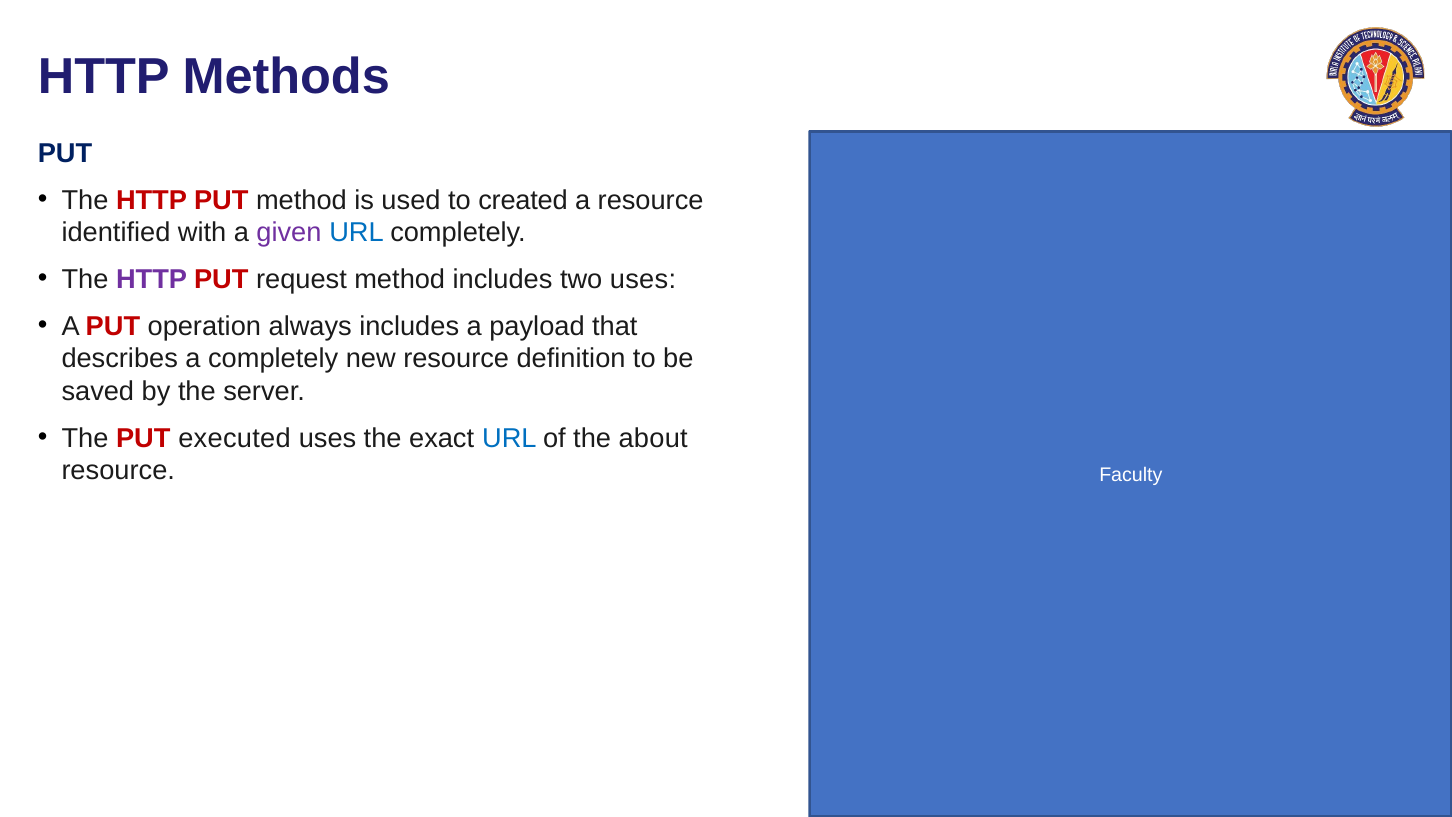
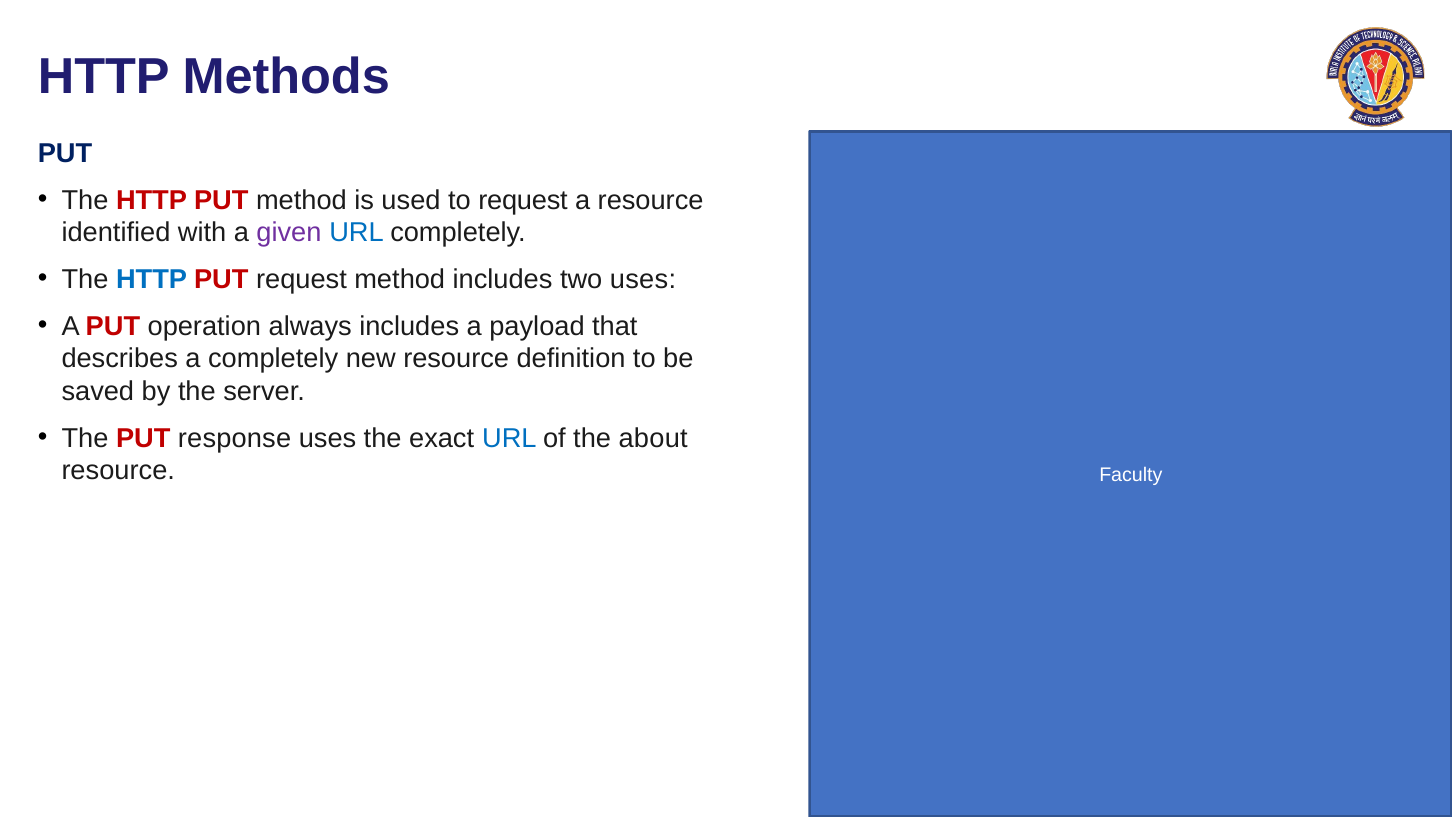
to created: created -> request
HTTP at (152, 279) colour: purple -> blue
executed: executed -> response
